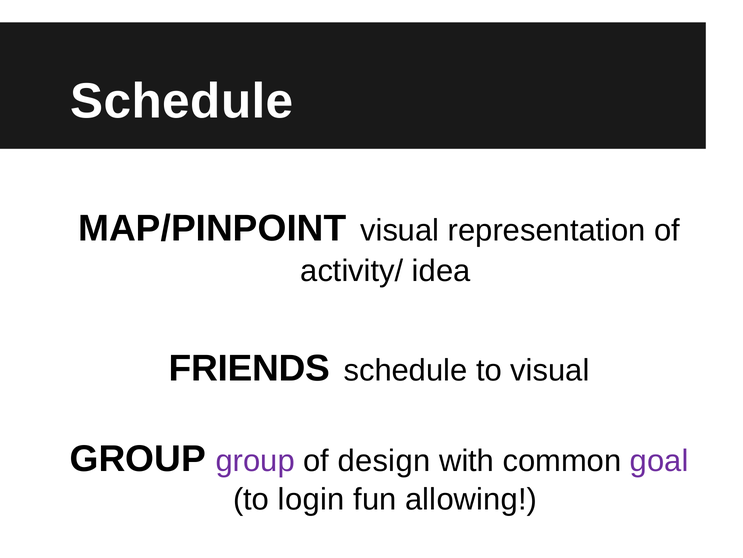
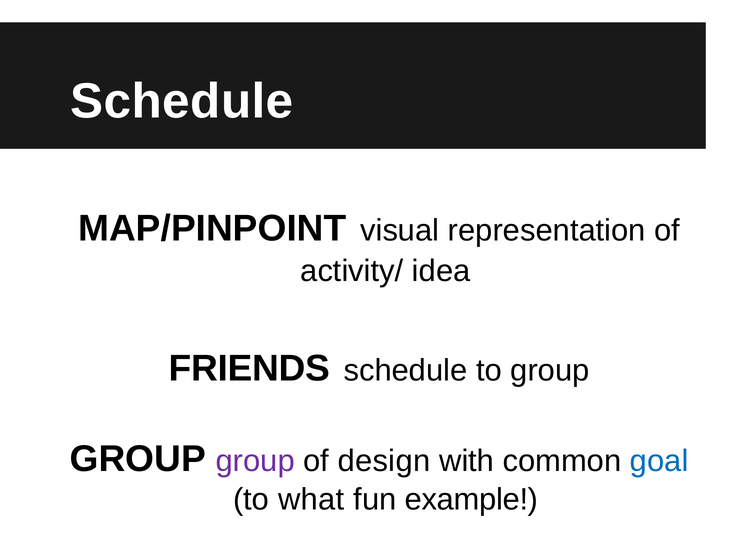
to visual: visual -> group
goal colour: purple -> blue
login: login -> what
allowing: allowing -> example
